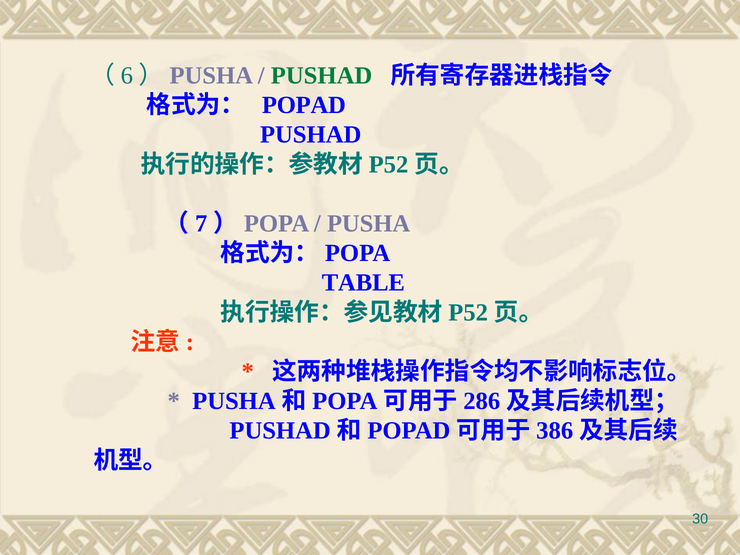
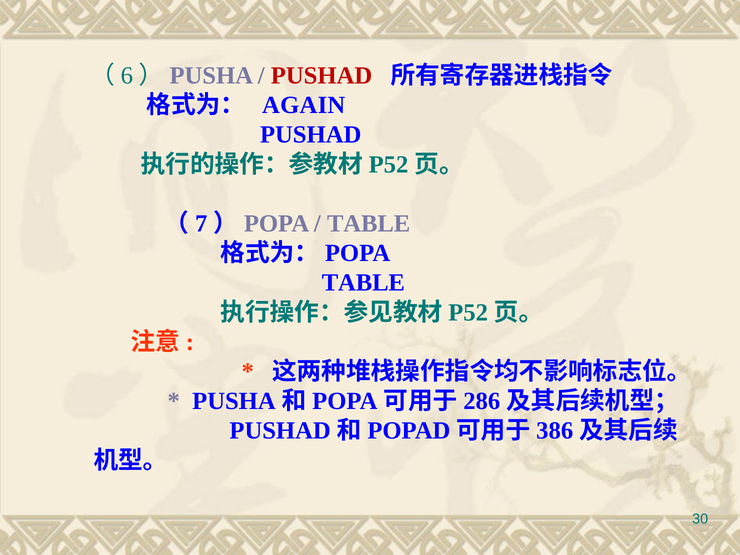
PUSHAD at (322, 76) colour: green -> red
POPAD: POPAD -> AGAIN
PUSHA at (369, 224): PUSHA -> TABLE
